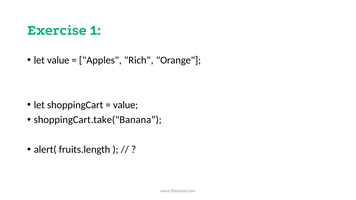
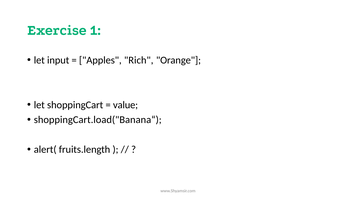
let value: value -> input
shoppingCart.take("Banana“: shoppingCart.take("Banana“ -> shoppingCart.load("Banana“
